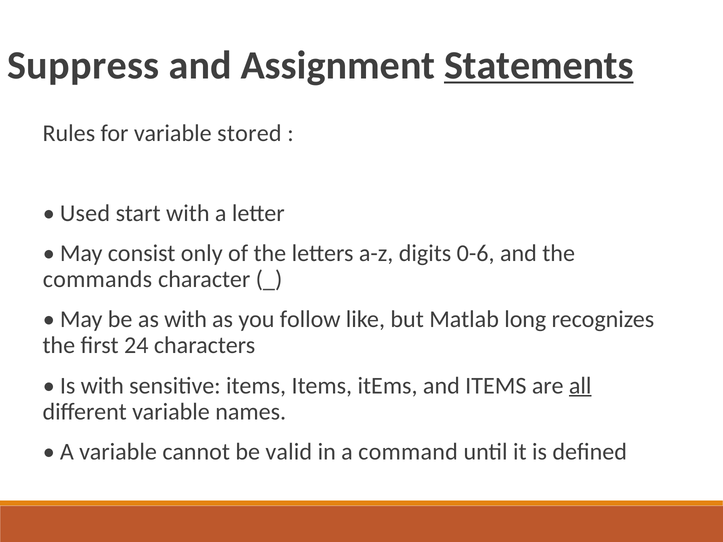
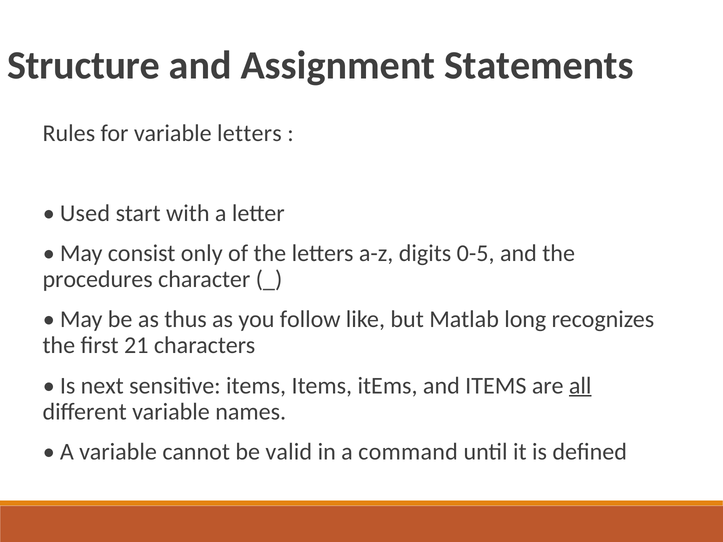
Suppress: Suppress -> Structure
Statements underline: present -> none
variable stored: stored -> letters
0-6: 0-6 -> 0-5
commands: commands -> procedures
as with: with -> thus
24: 24 -> 21
Is with: with -> next
